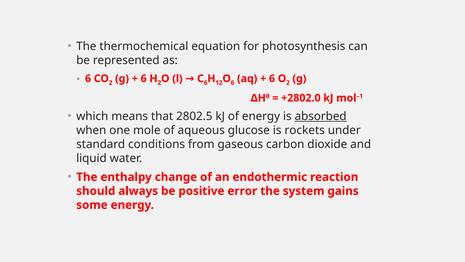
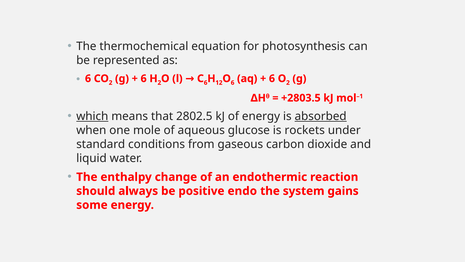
+2802.0: +2802.0 -> +2803.5
which underline: none -> present
error: error -> endo
